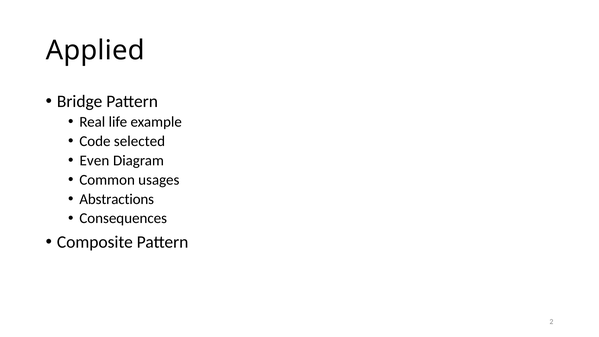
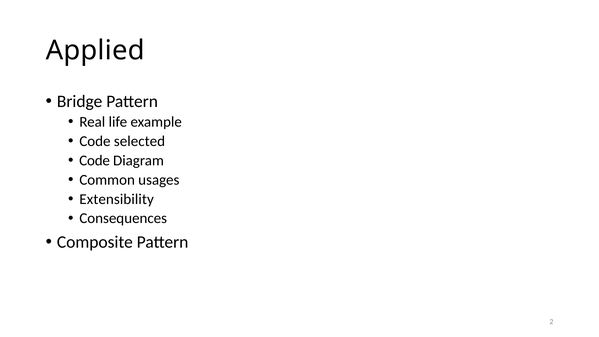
Even at (94, 160): Even -> Code
Abstractions: Abstractions -> Extensibility
